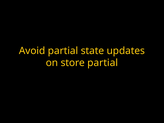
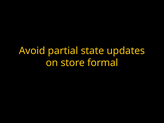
store partial: partial -> formal
